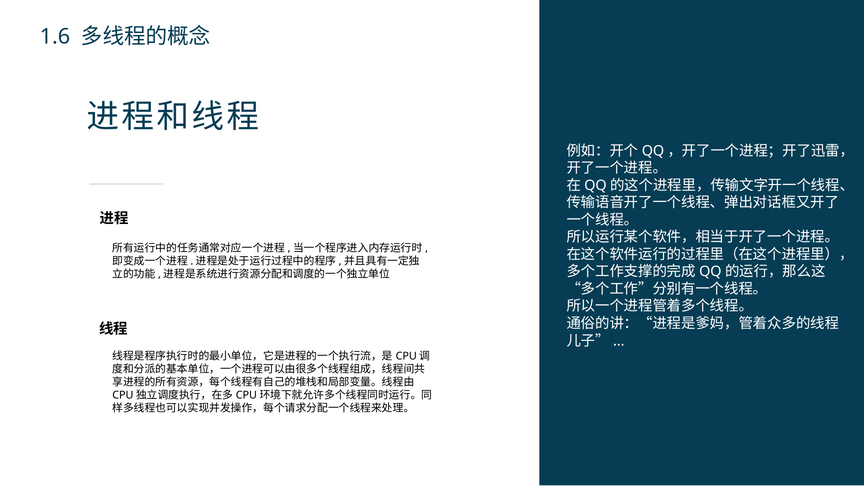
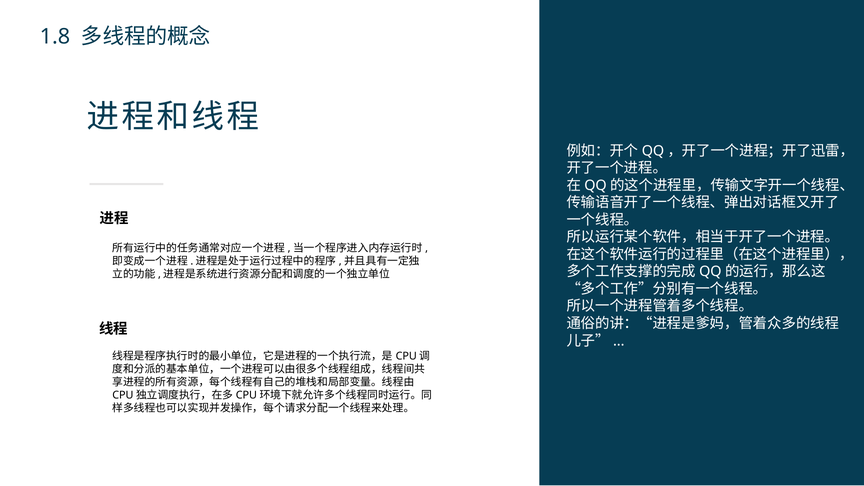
1.6: 1.6 -> 1.8
